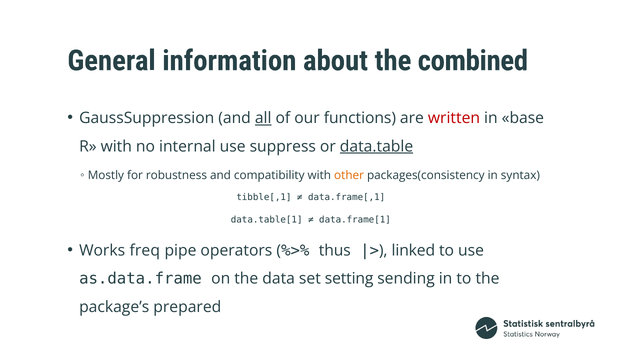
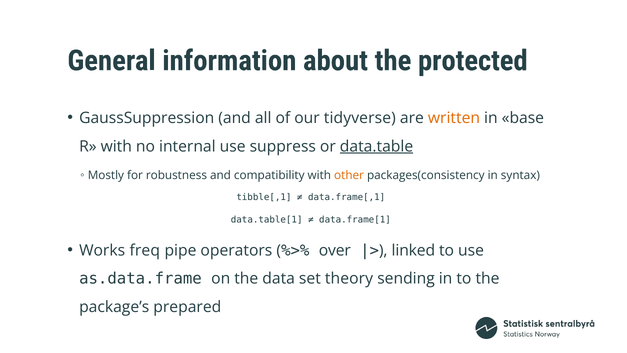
combined: combined -> protected
all underline: present -> none
functions: functions -> tidyverse
written colour: red -> orange
thus: thus -> over
setting: setting -> theory
